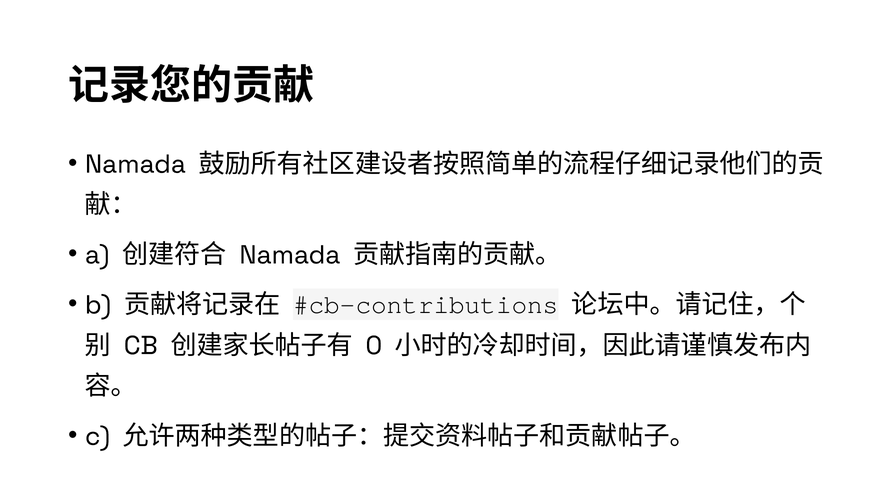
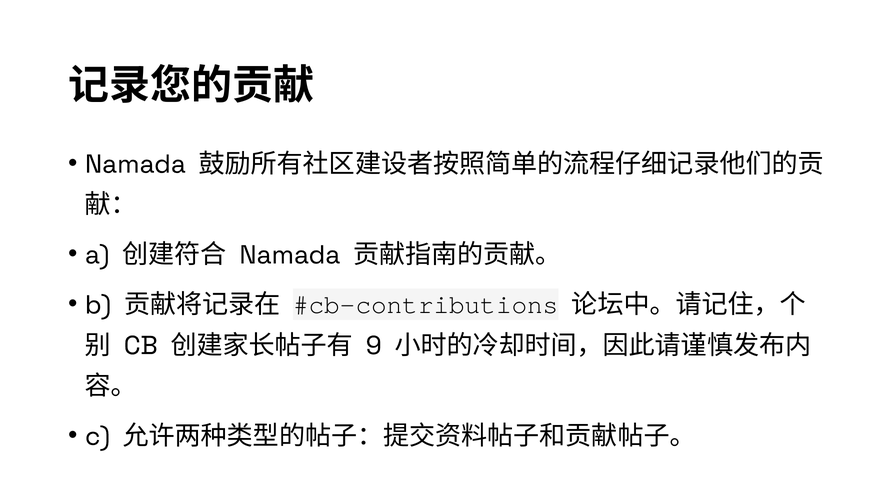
0: 0 -> 9
